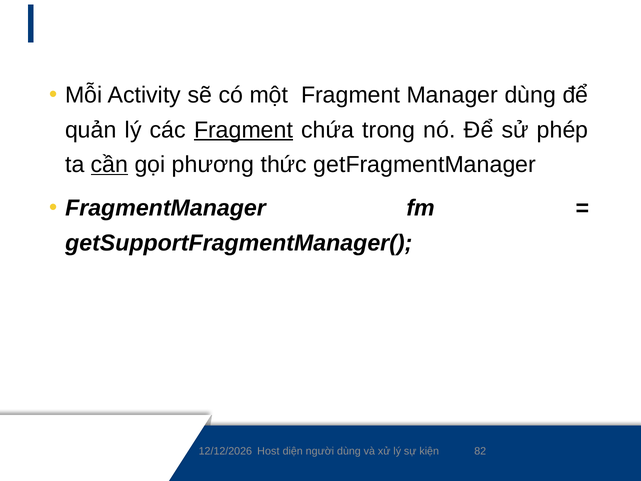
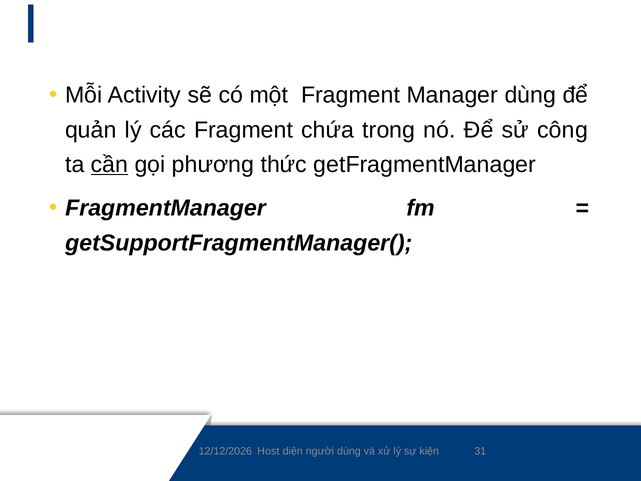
Fragment at (244, 130) underline: present -> none
phép: phép -> công
82: 82 -> 31
